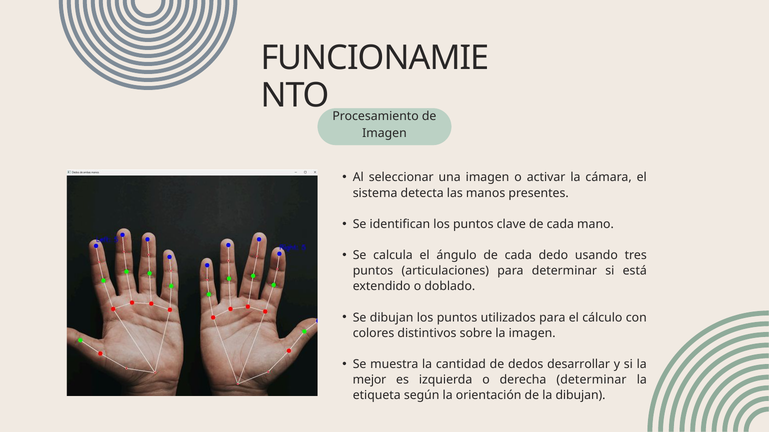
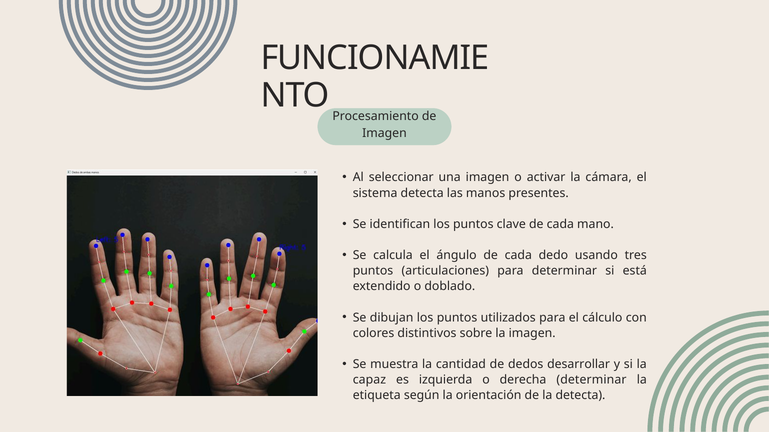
mejor: mejor -> capaz
la dibujan: dibujan -> detecta
